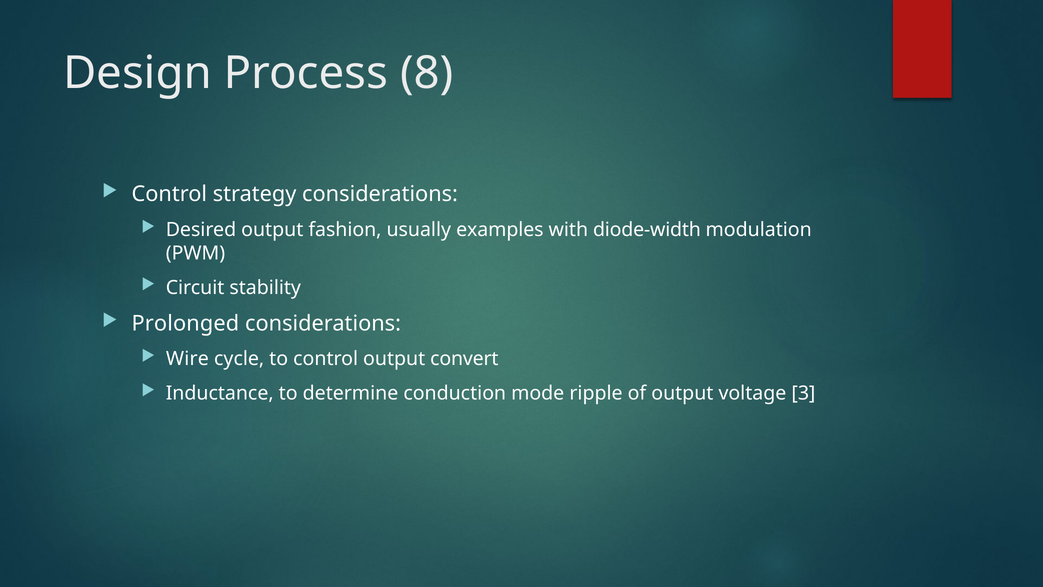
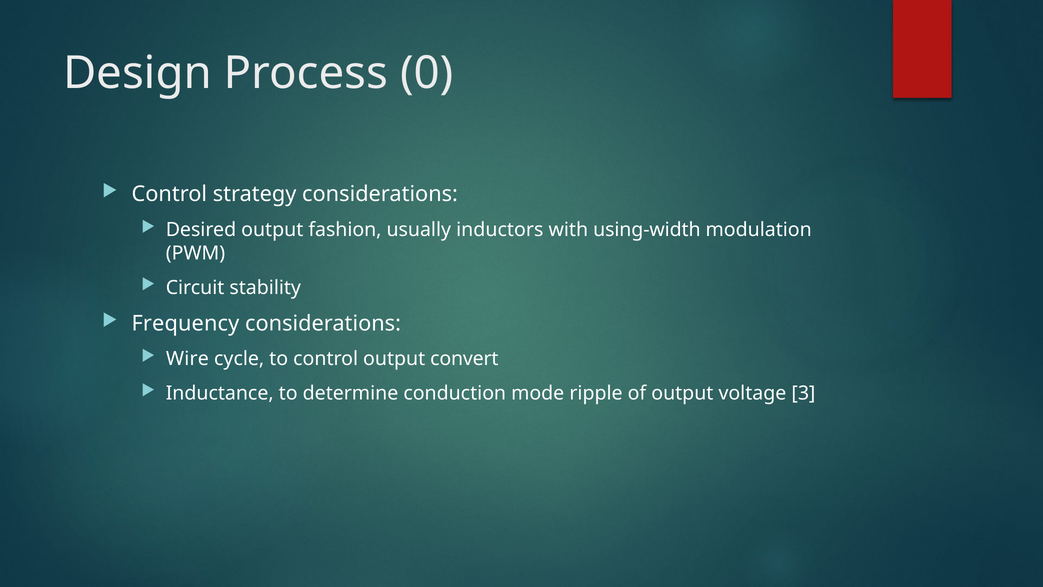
8: 8 -> 0
examples: examples -> inductors
diode-width: diode-width -> using-width
Prolonged: Prolonged -> Frequency
